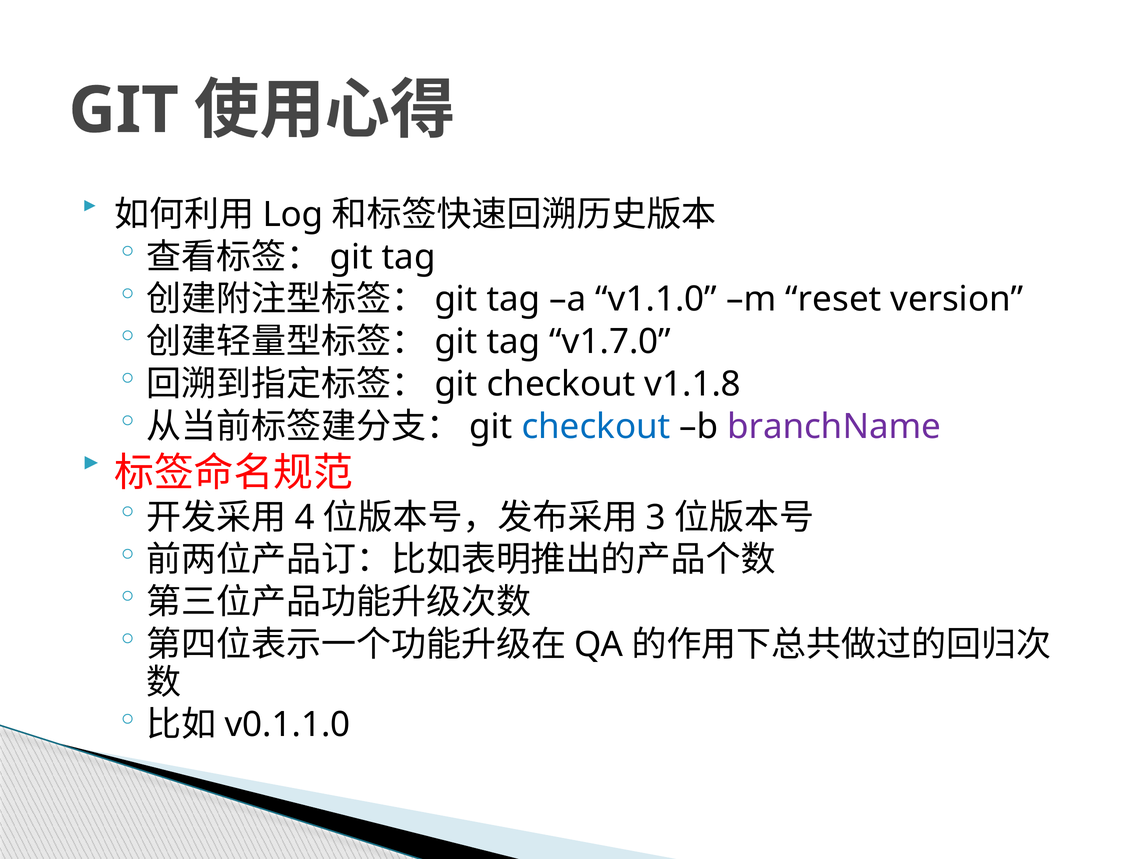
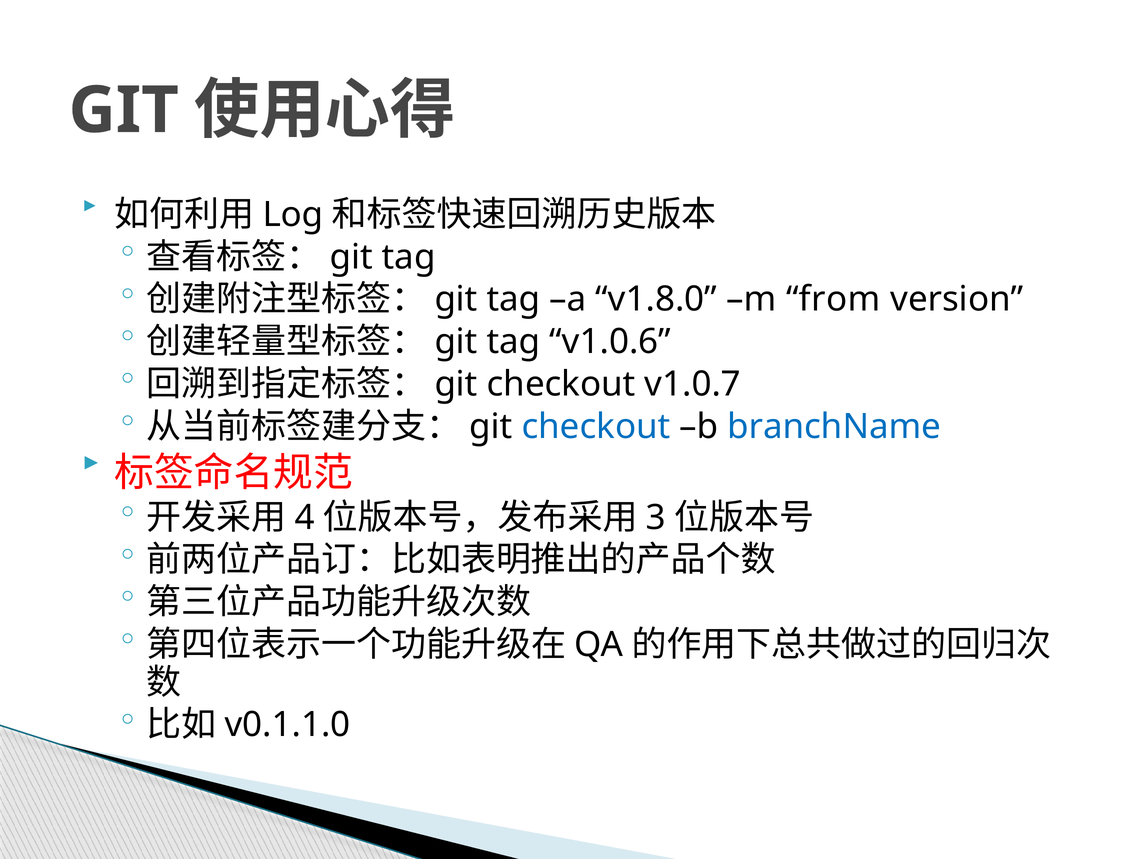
v1.1.0: v1.1.0 -> v1.8.0
reset: reset -> from
v1.7.0: v1.7.0 -> v1.0.6
v1.1.8: v1.1.8 -> v1.0.7
branchName colour: purple -> blue
